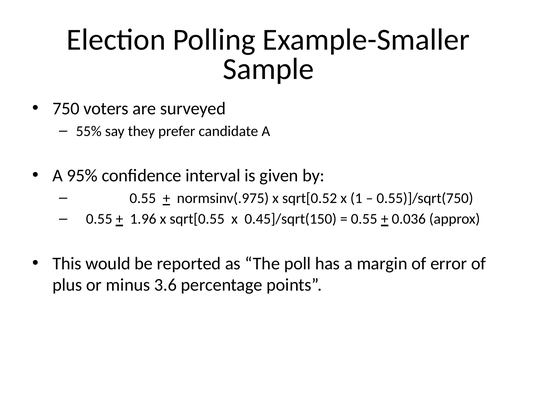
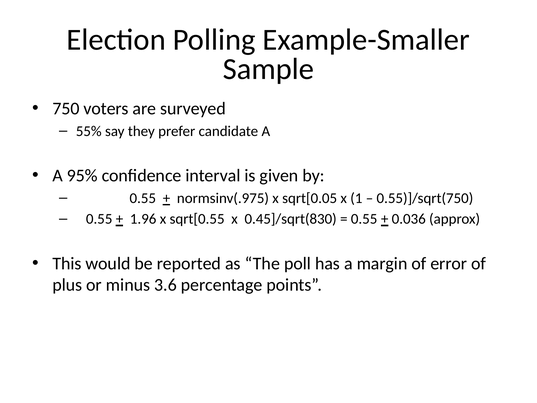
sqrt[0.52: sqrt[0.52 -> sqrt[0.05
0.45]/sqrt(150: 0.45]/sqrt(150 -> 0.45]/sqrt(830
